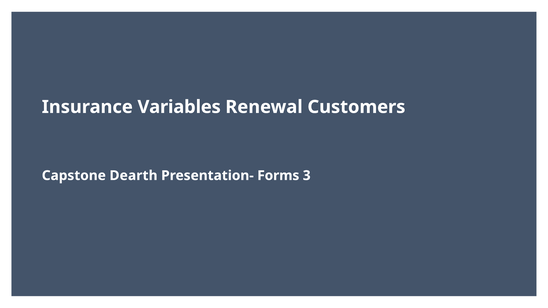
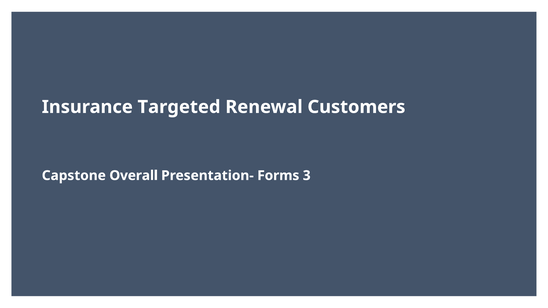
Variables: Variables -> Targeted
Dearth: Dearth -> Overall
